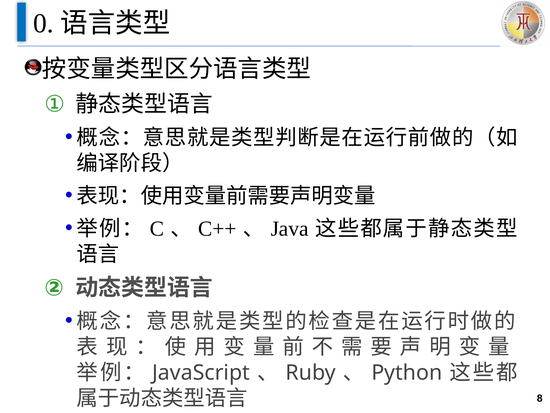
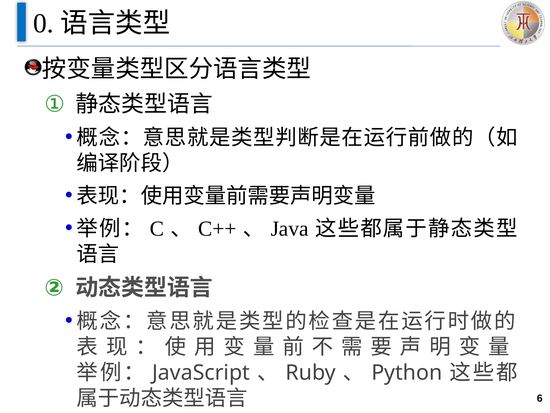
8: 8 -> 6
